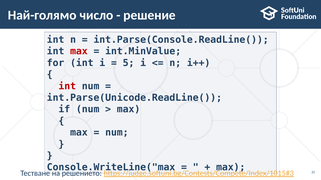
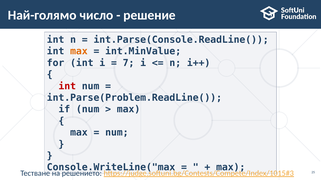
max at (79, 51) colour: red -> orange
5: 5 -> 7
int.Parse(Unicode.ReadLine(: int.Parse(Unicode.ReadLine( -> int.Parse(Problem.ReadLine(
